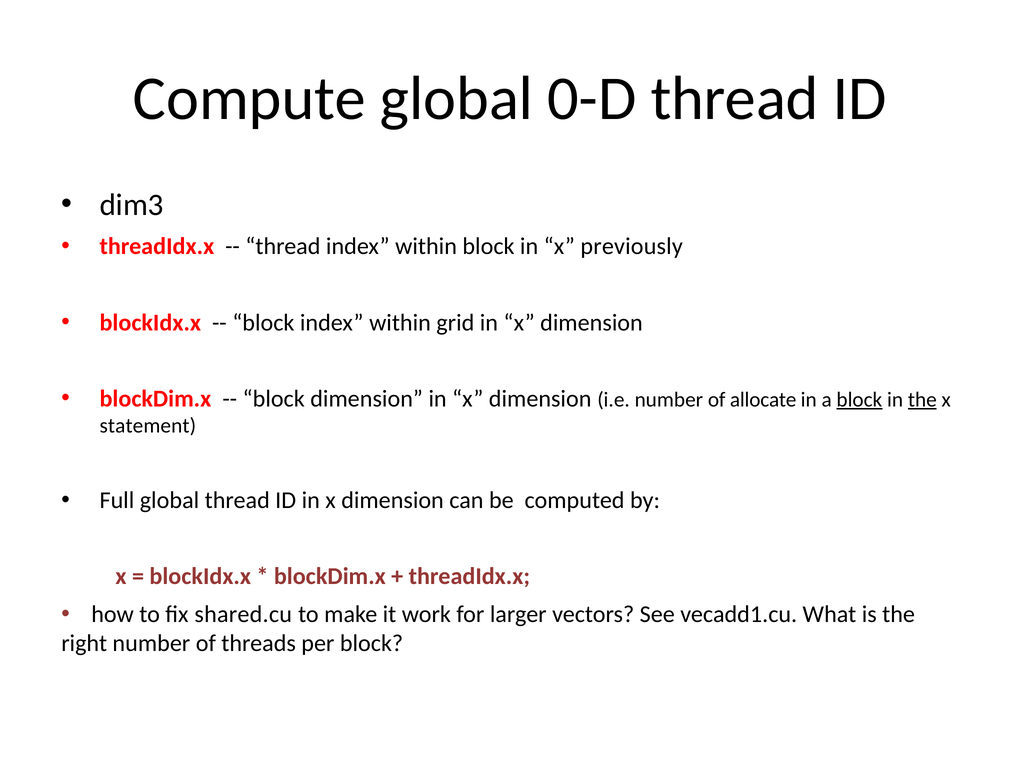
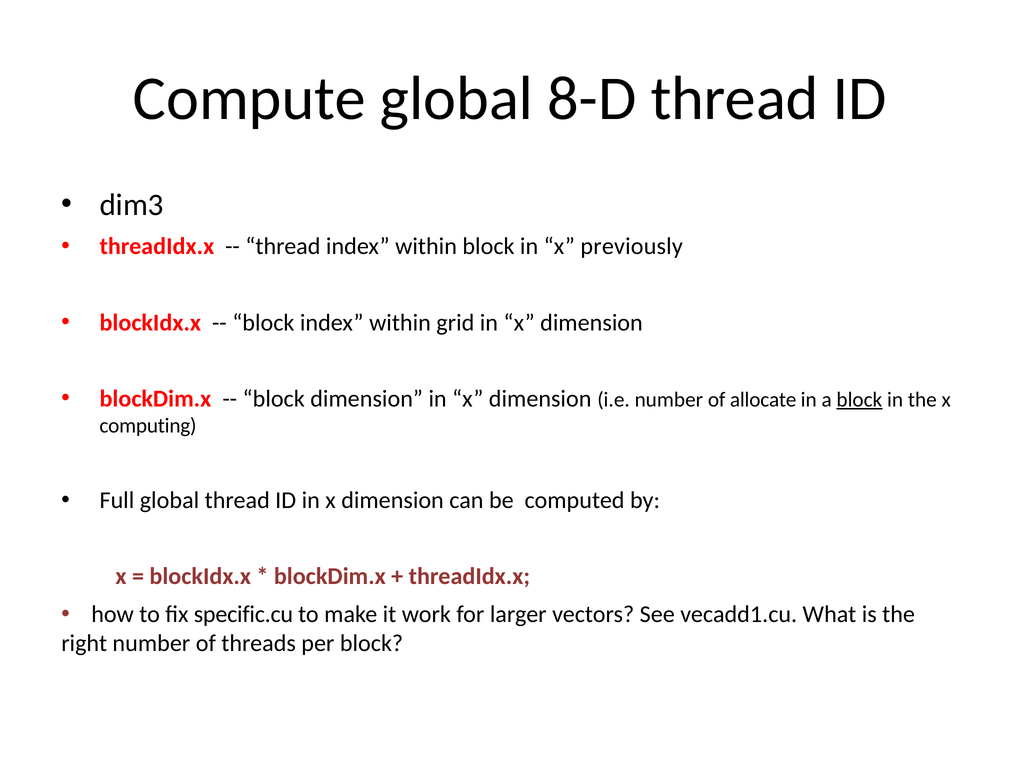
0-D: 0-D -> 8-D
the at (922, 399) underline: present -> none
statement: statement -> computing
shared.cu: shared.cu -> specific.cu
